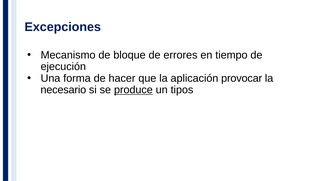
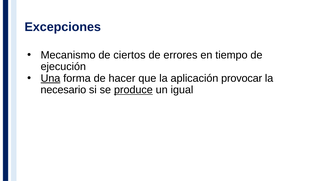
bloque: bloque -> ciertos
Una underline: none -> present
tipos: tipos -> igual
